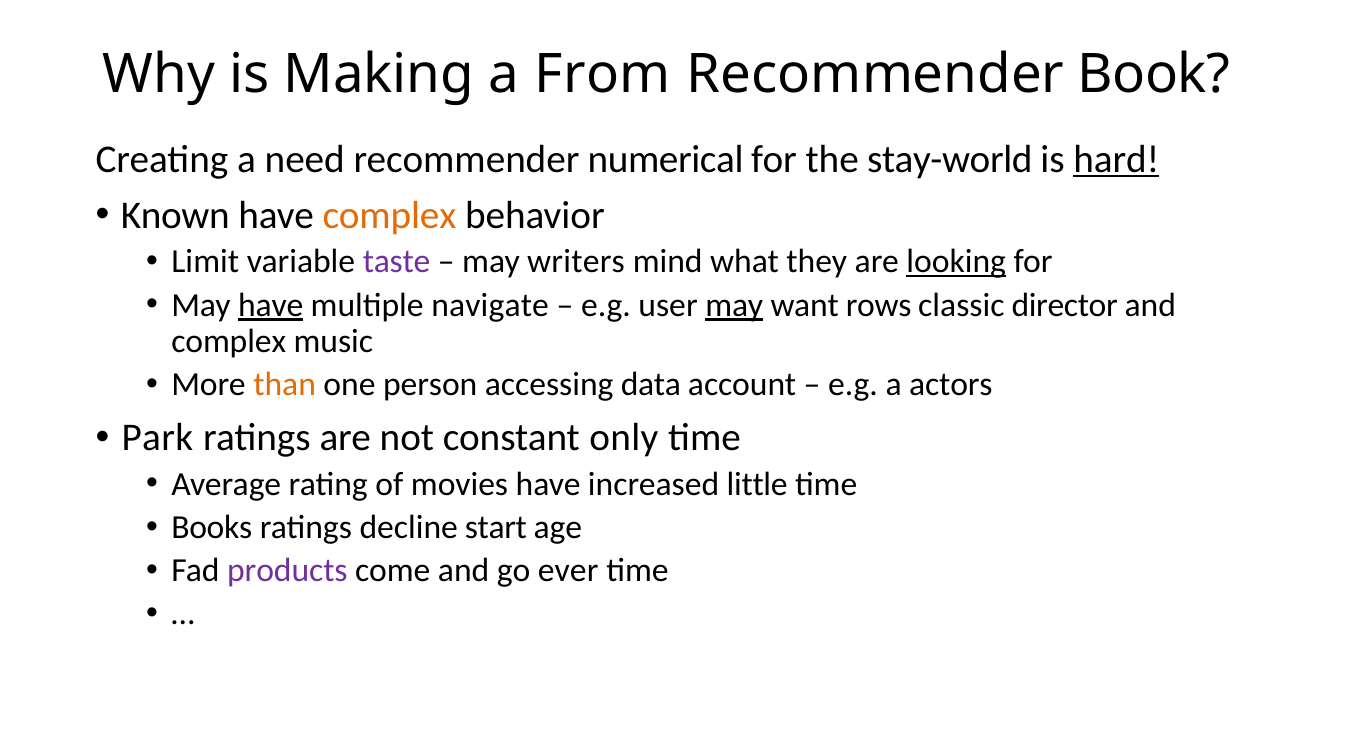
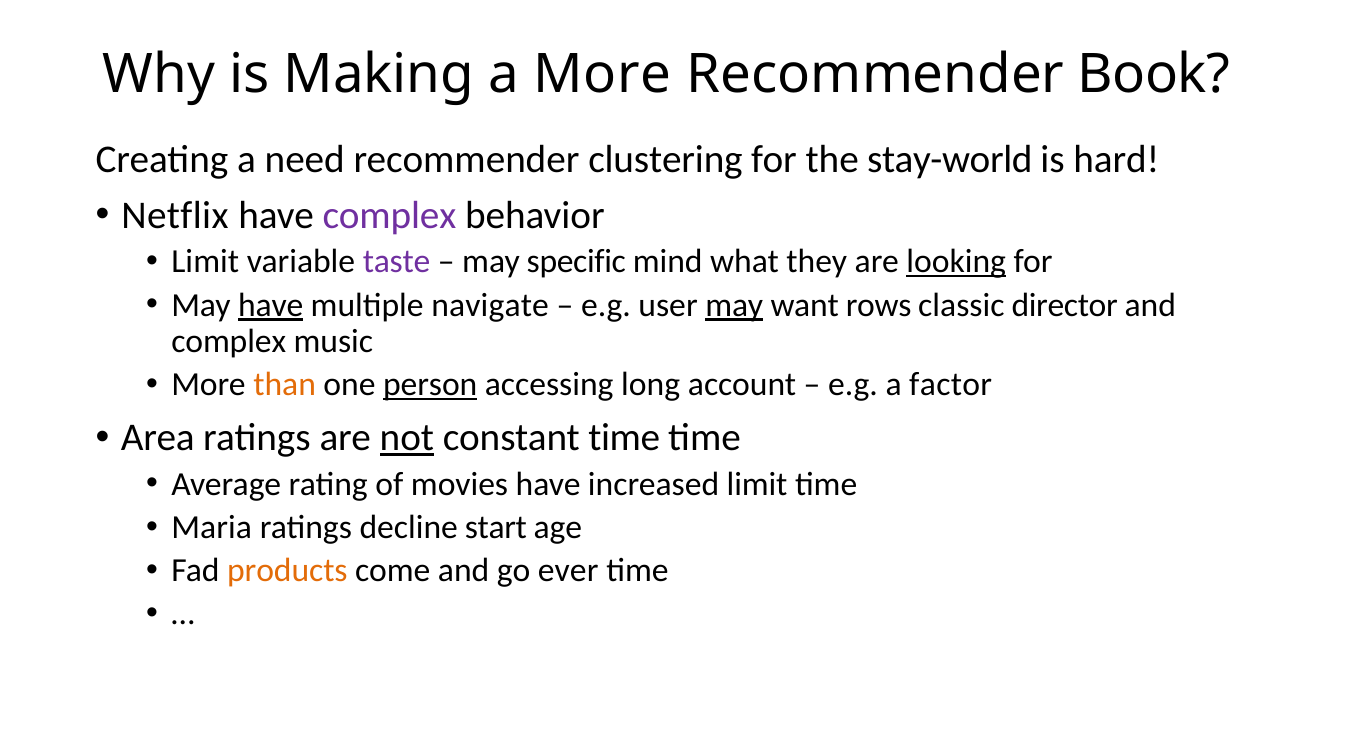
a From: From -> More
numerical: numerical -> clustering
hard underline: present -> none
Known: Known -> Netflix
complex at (389, 216) colour: orange -> purple
writers: writers -> specific
person underline: none -> present
data: data -> long
actors: actors -> factor
Park: Park -> Area
not underline: none -> present
constant only: only -> time
increased little: little -> limit
Books: Books -> Maria
products colour: purple -> orange
